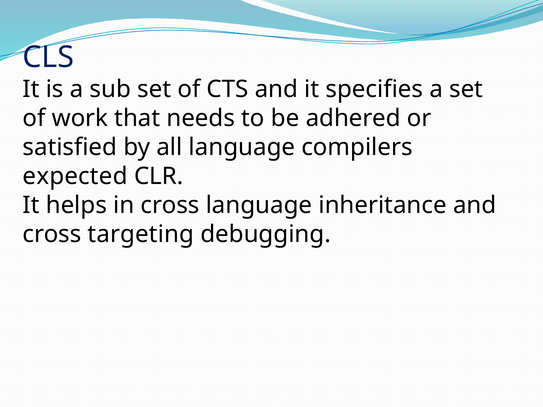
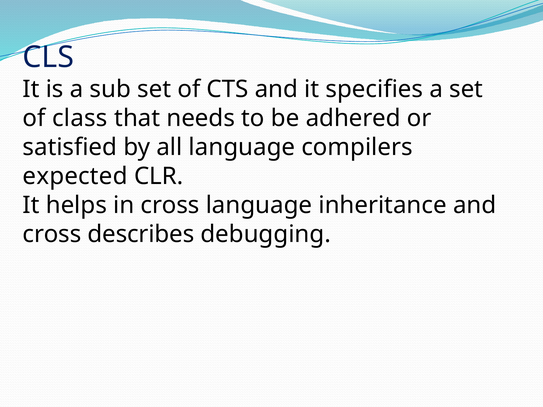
work: work -> class
targeting: targeting -> describes
